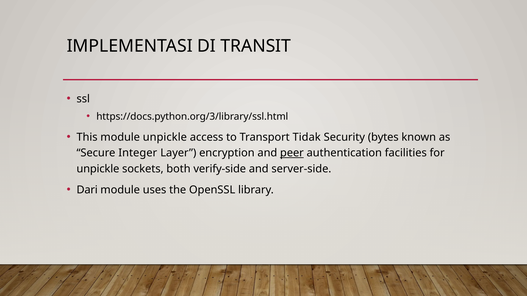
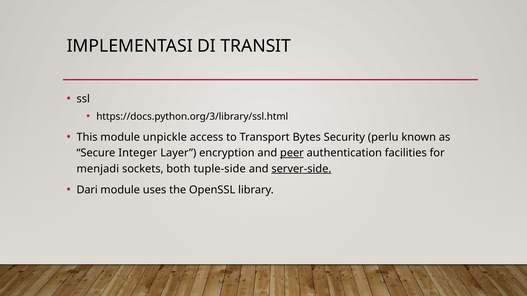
Tidak: Tidak -> Bytes
bytes: bytes -> perlu
unpickle at (98, 169): unpickle -> menjadi
verify-side: verify-side -> tuple-side
server-side underline: none -> present
